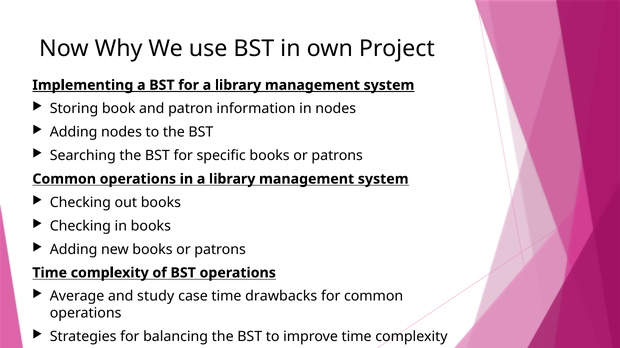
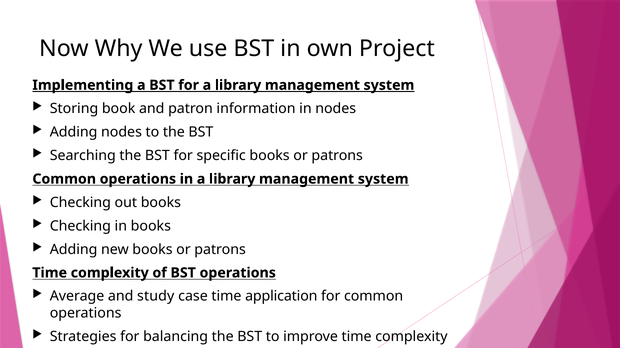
drawbacks: drawbacks -> application
